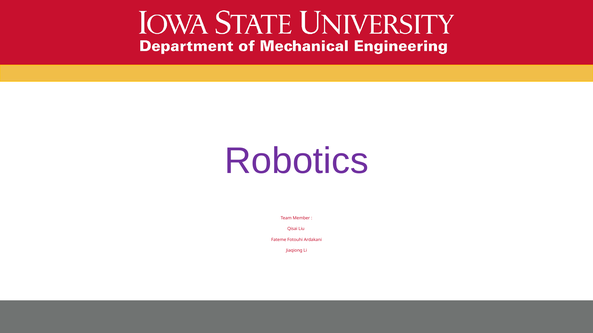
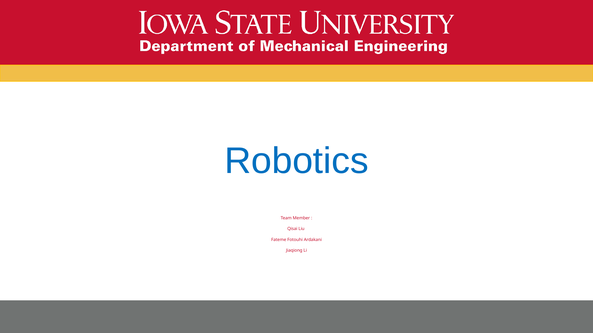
Robotics colour: purple -> blue
